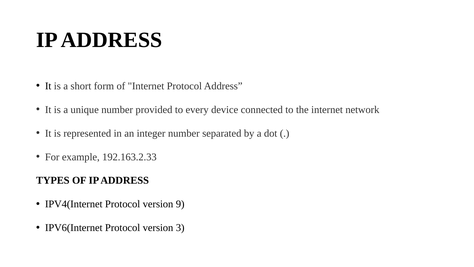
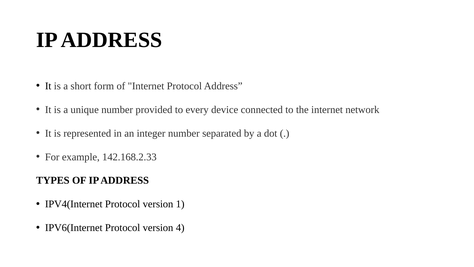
192.163.2.33: 192.163.2.33 -> 142.168.2.33
9: 9 -> 1
3: 3 -> 4
